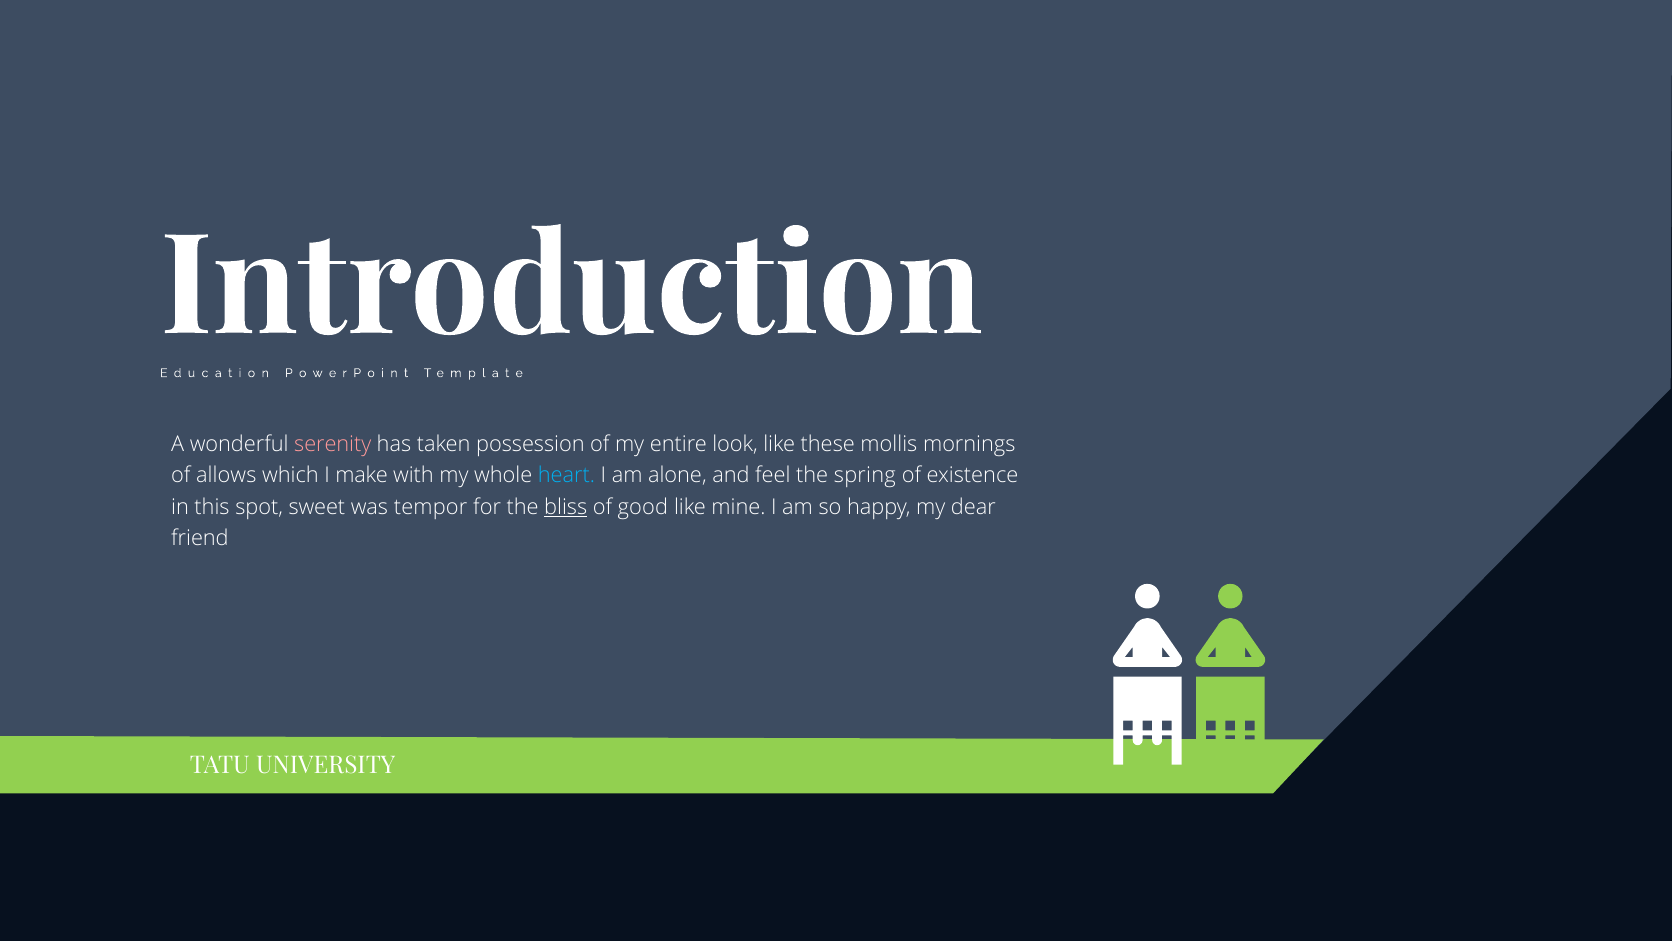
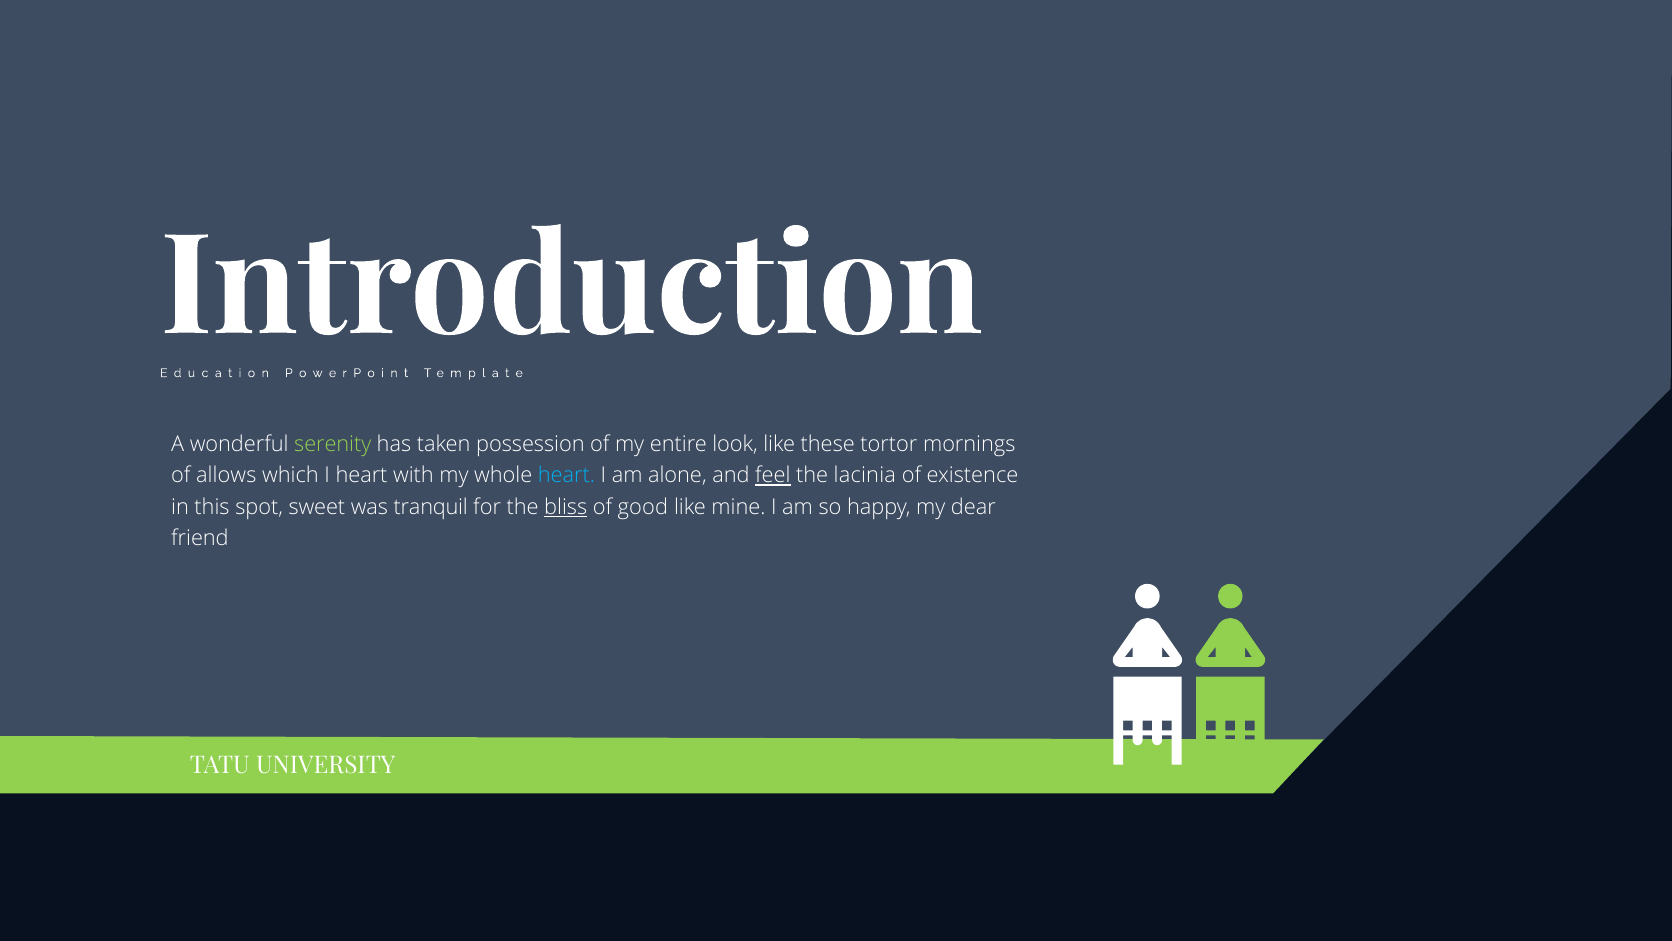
serenity colour: pink -> light green
mollis: mollis -> tortor
I make: make -> heart
feel underline: none -> present
spring: spring -> lacinia
tempor: tempor -> tranquil
